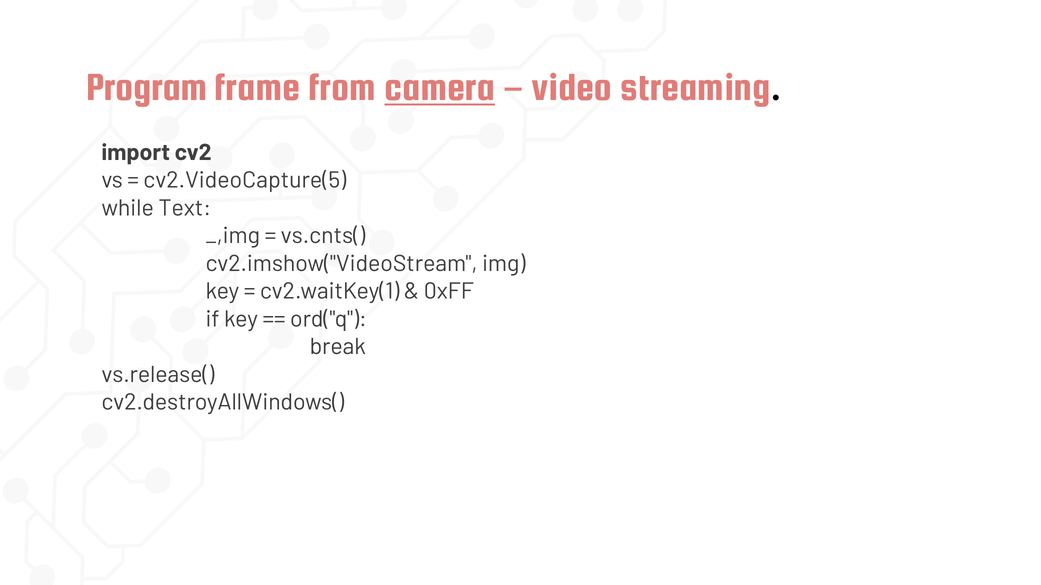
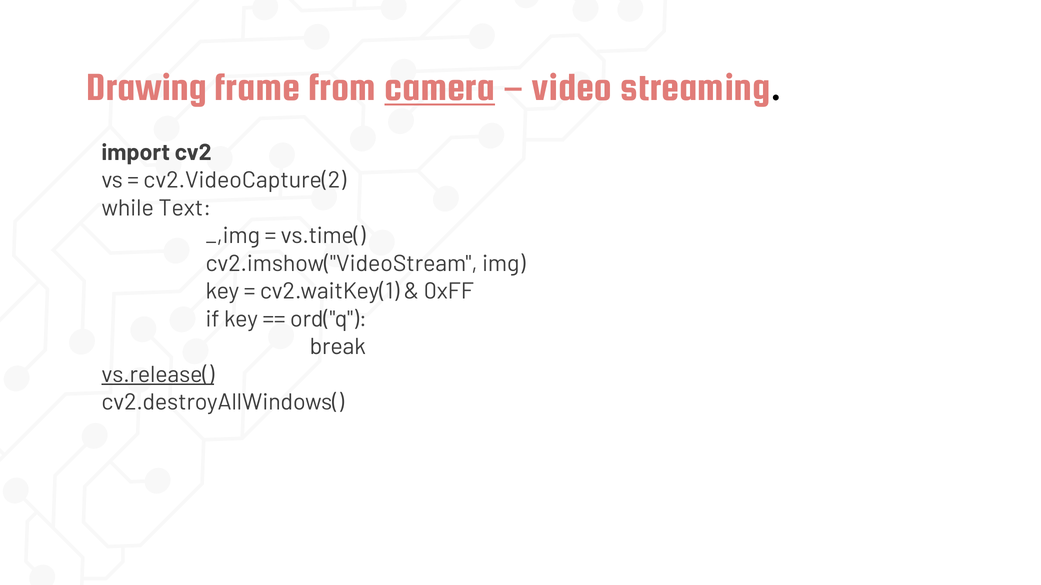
Program: Program -> Drawing
cv2.VideoCapture(5: cv2.VideoCapture(5 -> cv2.VideoCapture(2
vs.cnts(: vs.cnts( -> vs.time(
vs.release( underline: none -> present
